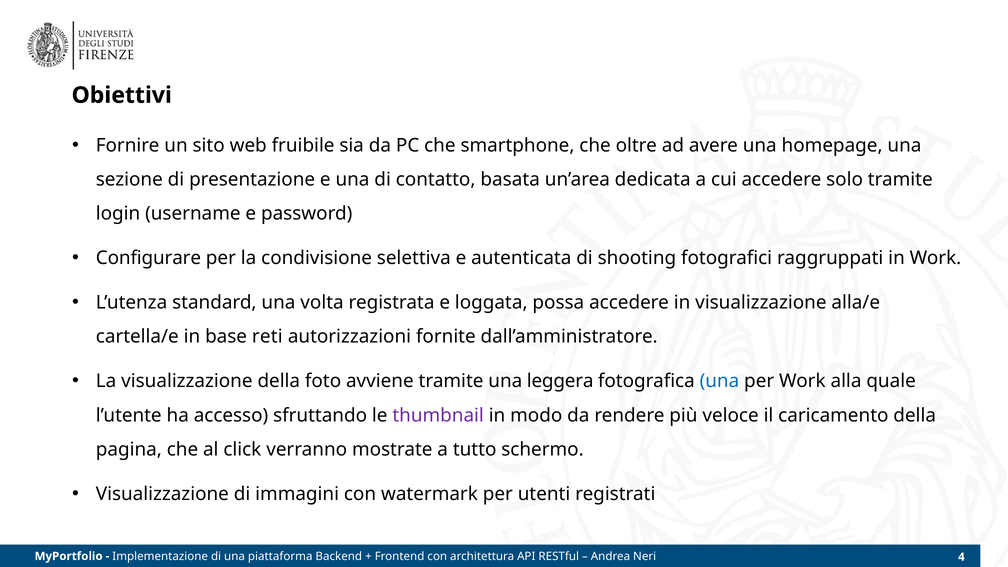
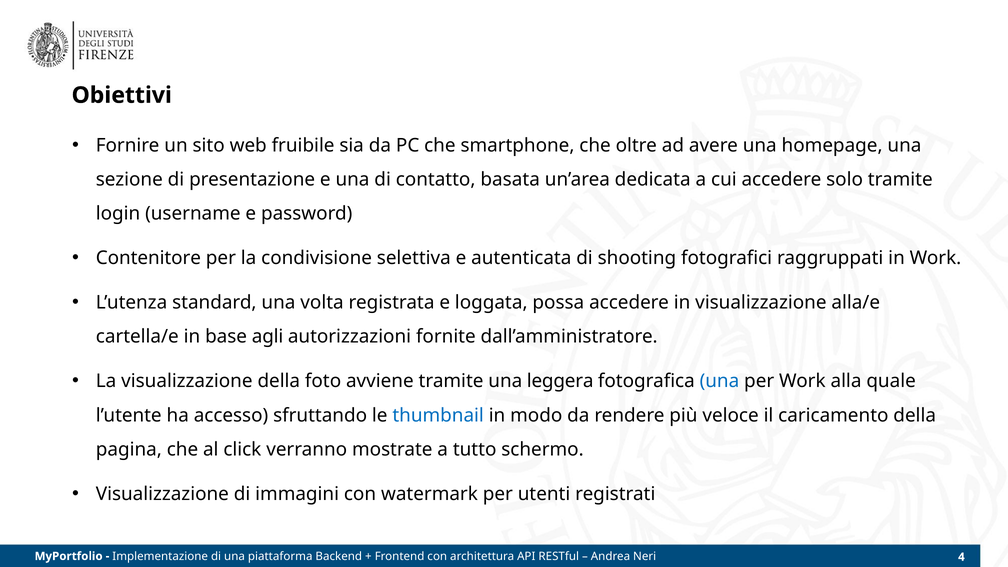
Configurare: Configurare -> Contenitore
reti: reti -> agli
thumbnail colour: purple -> blue
